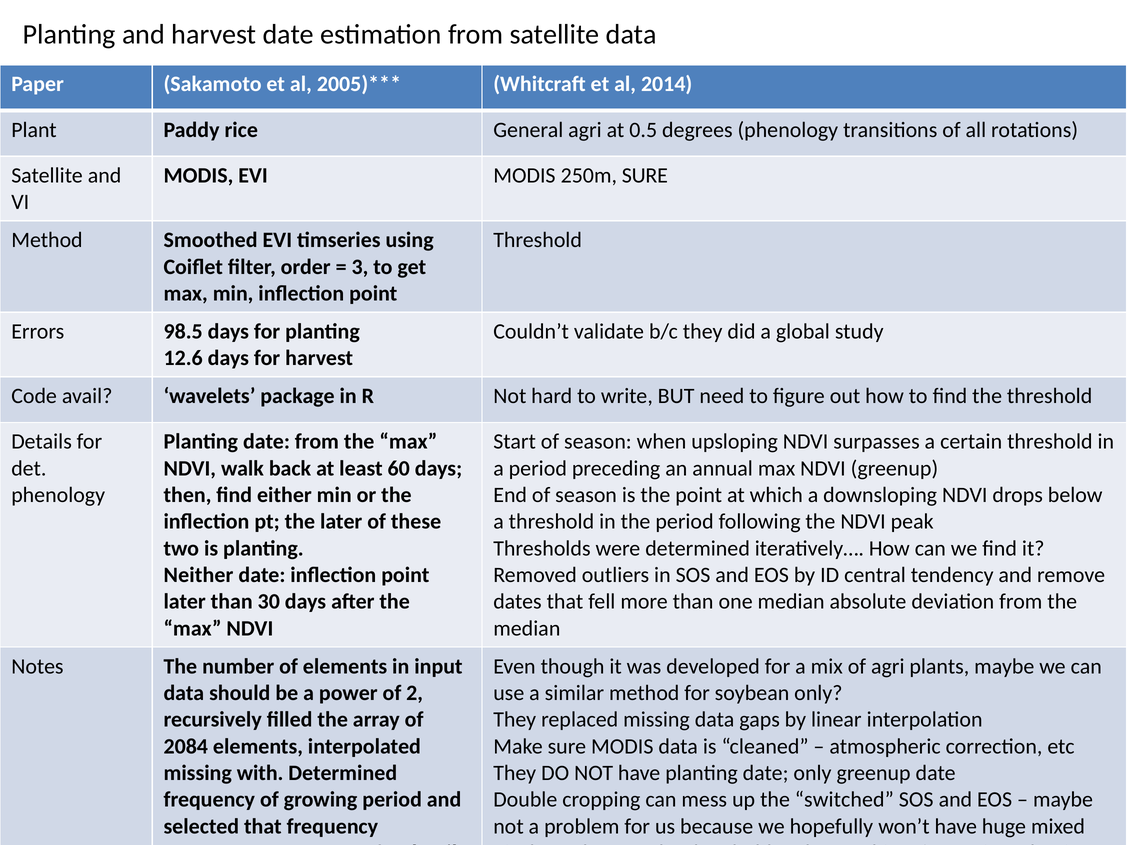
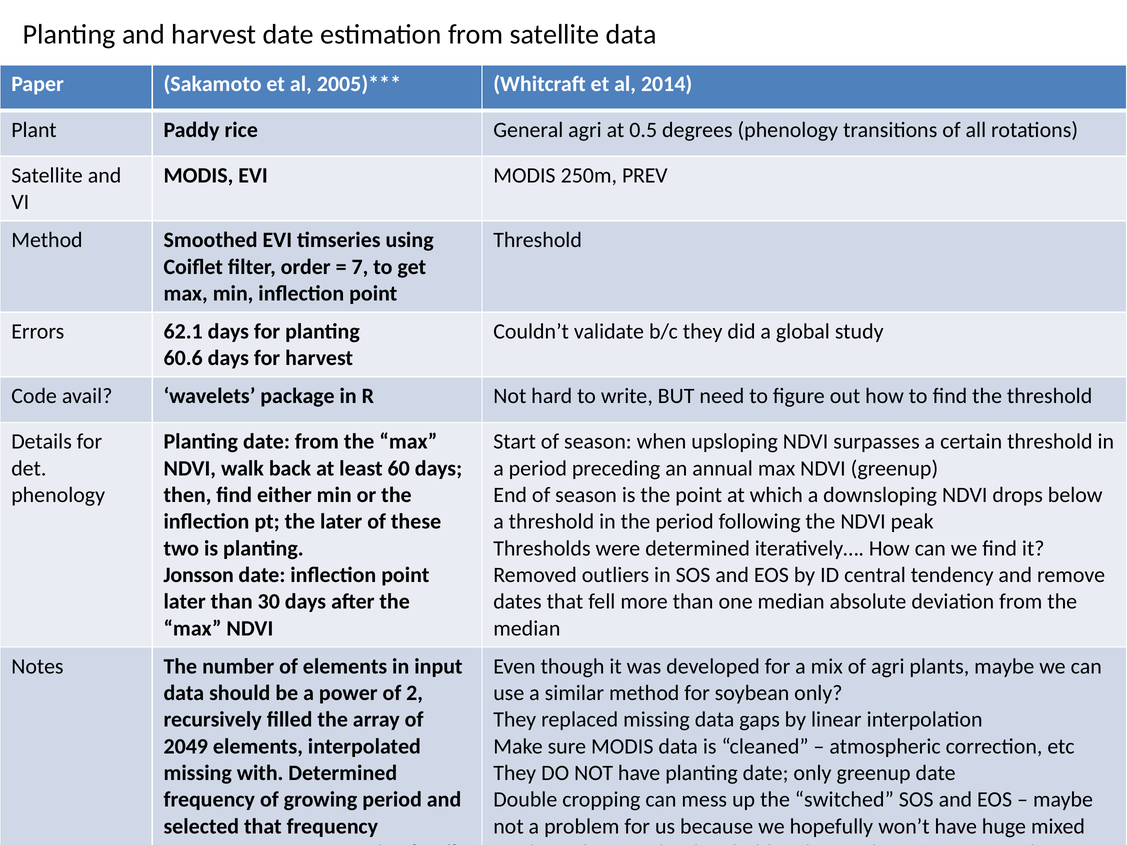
250m SURE: SURE -> PREV
3: 3 -> 7
98.5: 98.5 -> 62.1
12.6: 12.6 -> 60.6
Neither: Neither -> Jonsson
2084: 2084 -> 2049
